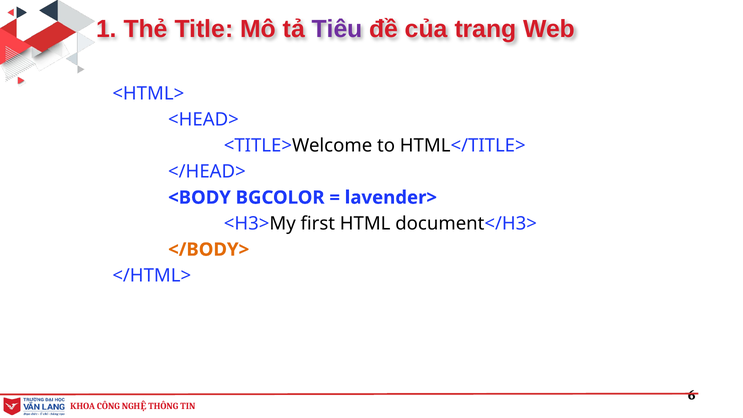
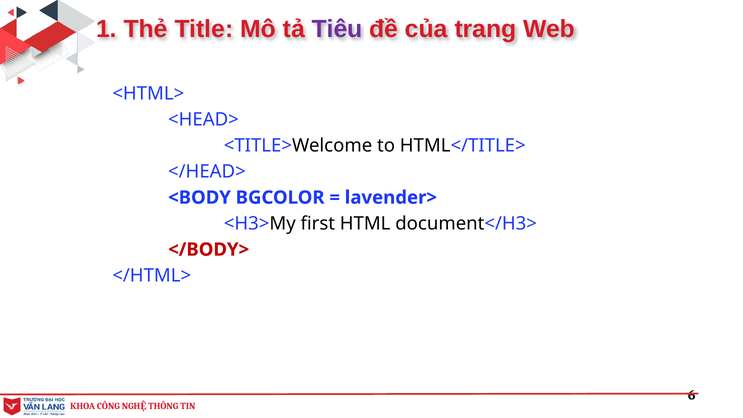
</BODY> colour: orange -> red
